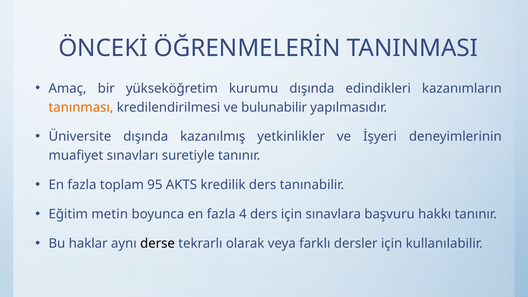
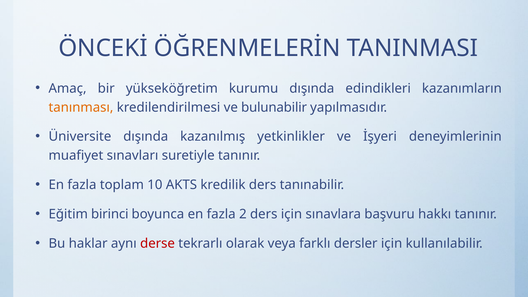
95: 95 -> 10
metin: metin -> birinci
4: 4 -> 2
derse colour: black -> red
